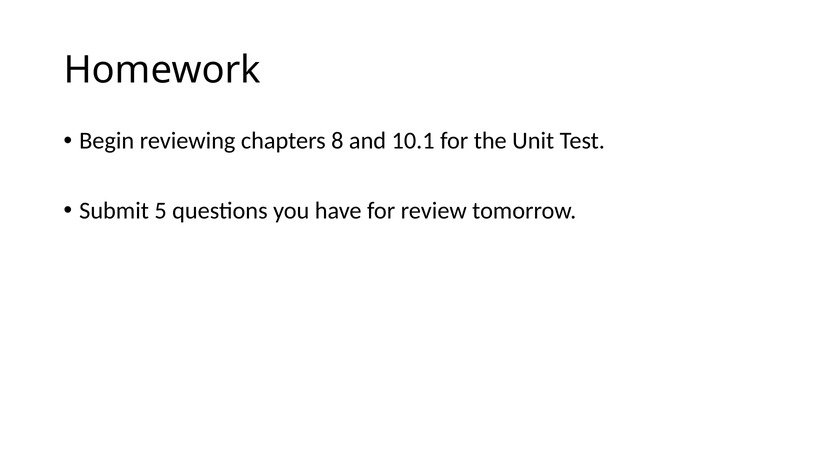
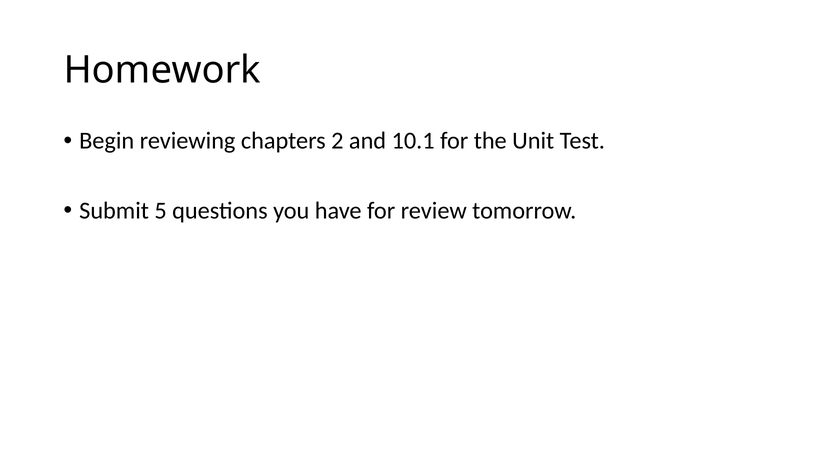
8: 8 -> 2
